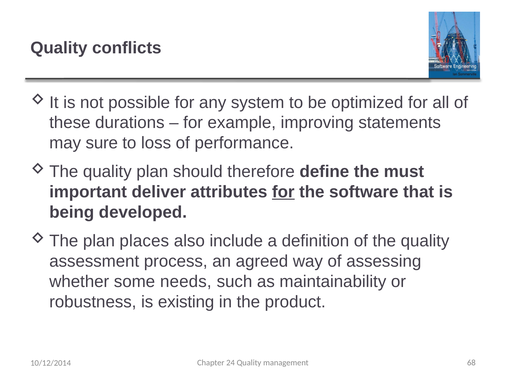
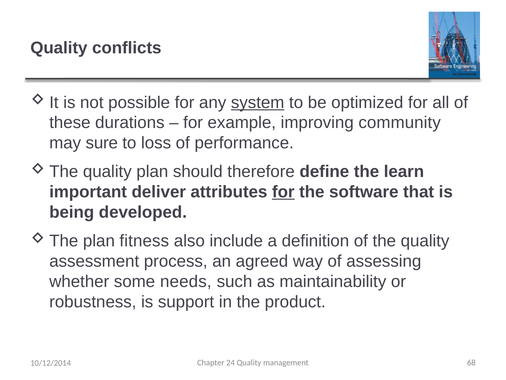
system underline: none -> present
statements: statements -> community
must: must -> learn
places: places -> fitness
existing: existing -> support
